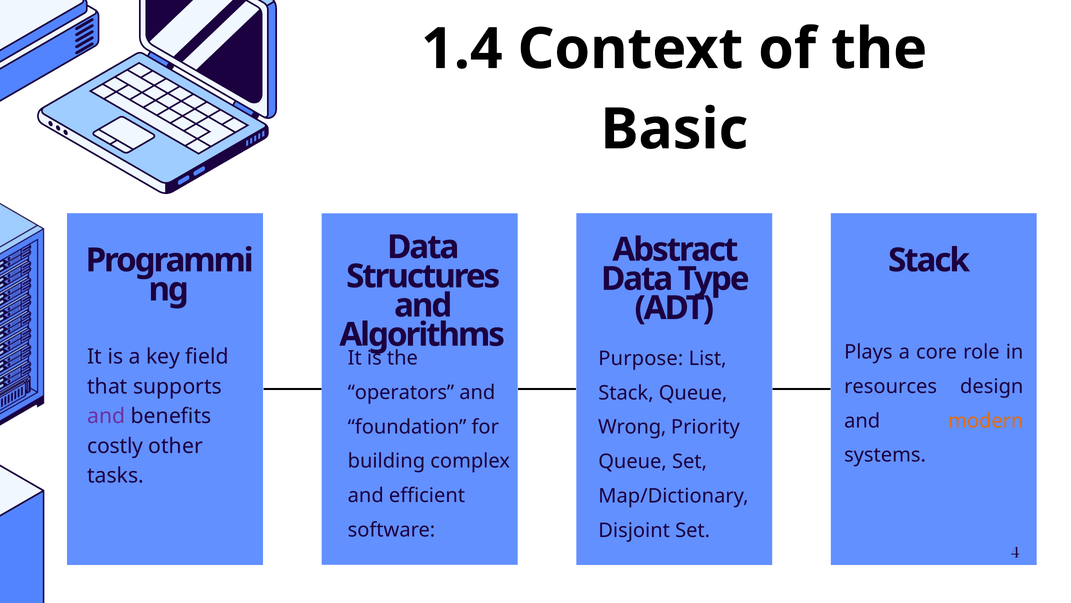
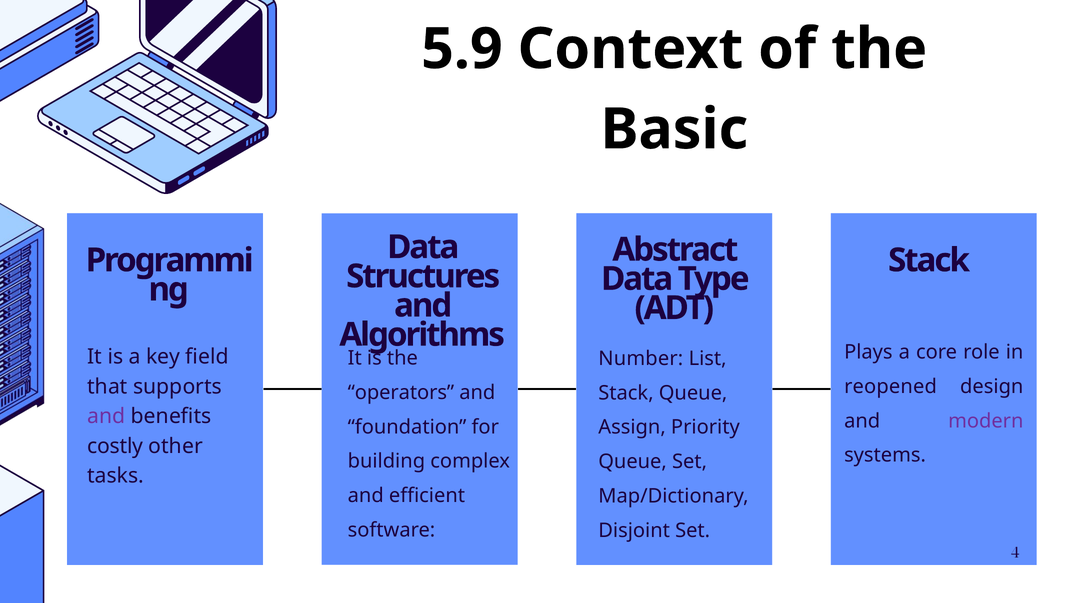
1.4: 1.4 -> 5.9
Purpose: Purpose -> Number
resources: resources -> reopened
modern colour: orange -> purple
Wrong: Wrong -> Assign
